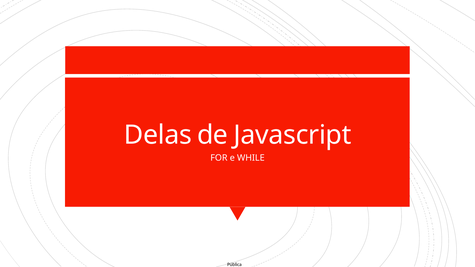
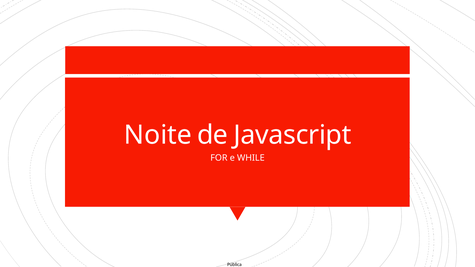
Delas: Delas -> Noite
